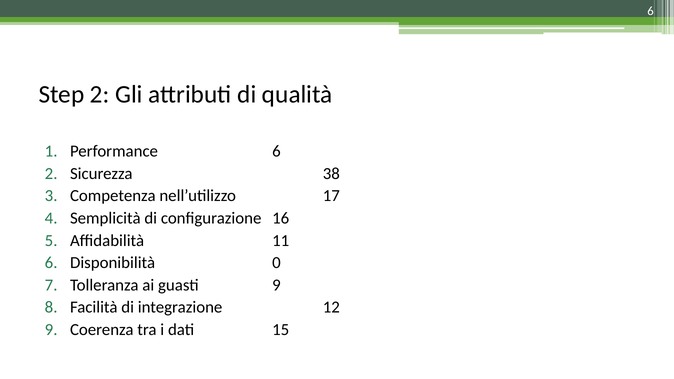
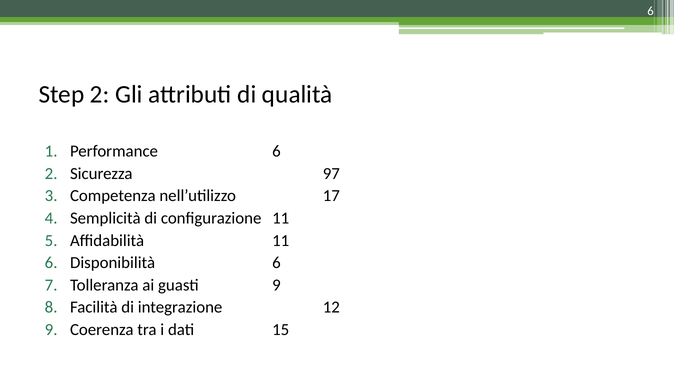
38: 38 -> 97
configurazione 16: 16 -> 11
Disponibilità 0: 0 -> 6
